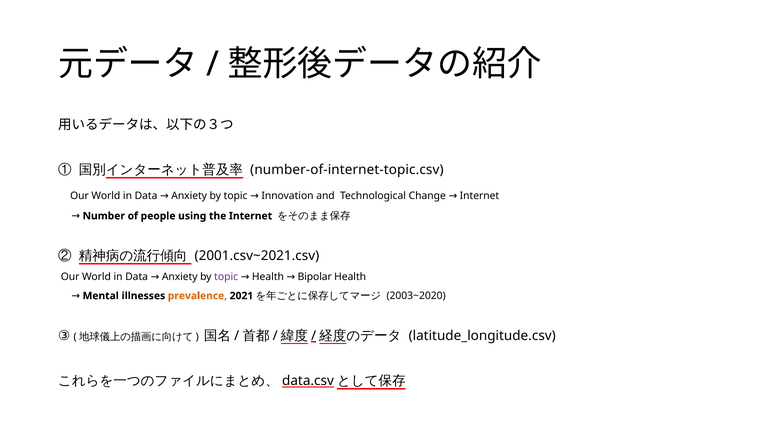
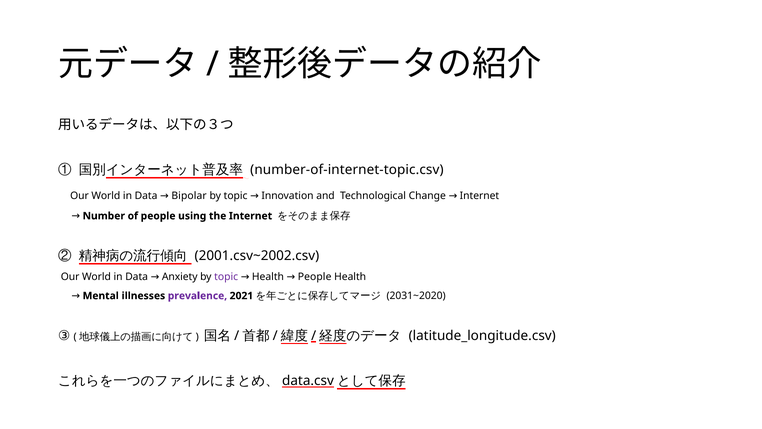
Anxiety at (189, 195): Anxiety -> Bipolar
2001.csv~2021.csv: 2001.csv~2021.csv -> 2001.csv~2002.csv
Health Bipolar: Bipolar -> People
prevalence colour: orange -> purple
2003~2020: 2003~2020 -> 2031~2020
